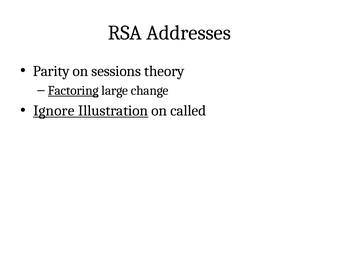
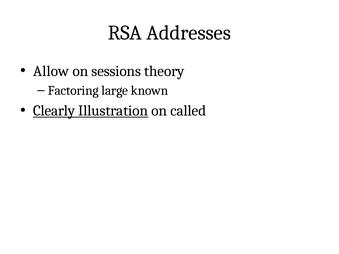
Parity: Parity -> Allow
Factoring underline: present -> none
change: change -> known
Ignore: Ignore -> Clearly
